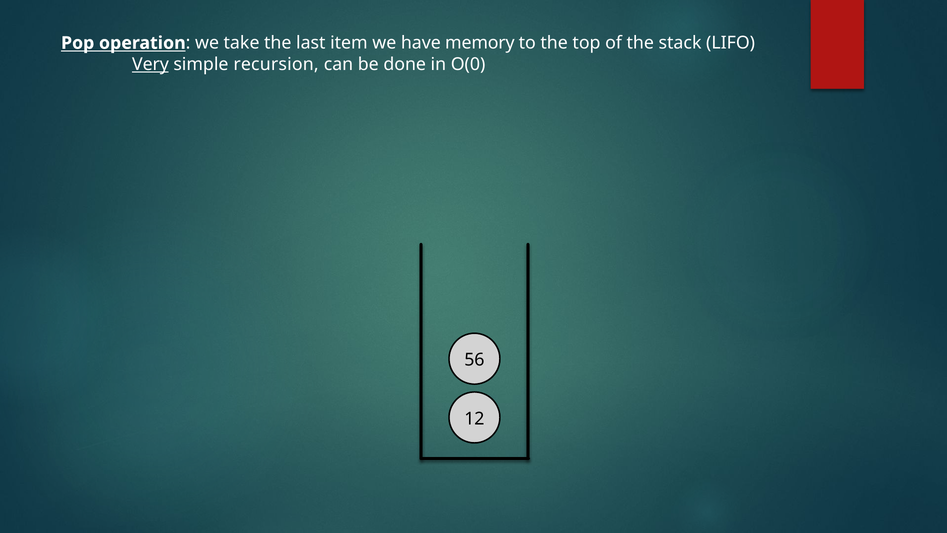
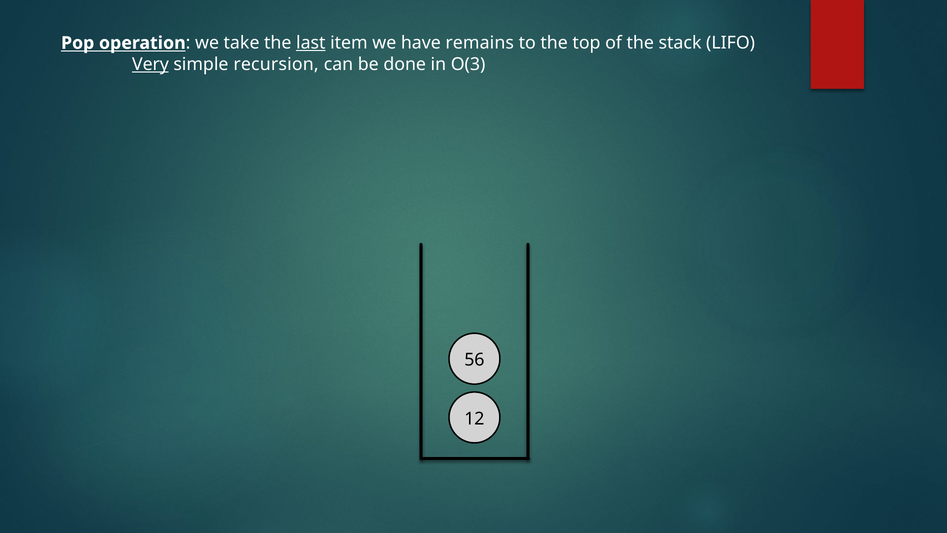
last underline: none -> present
memory: memory -> remains
O(0: O(0 -> O(3
